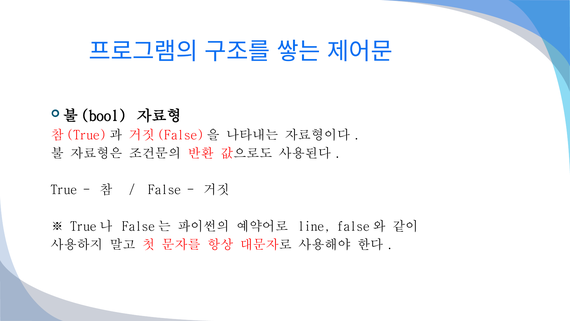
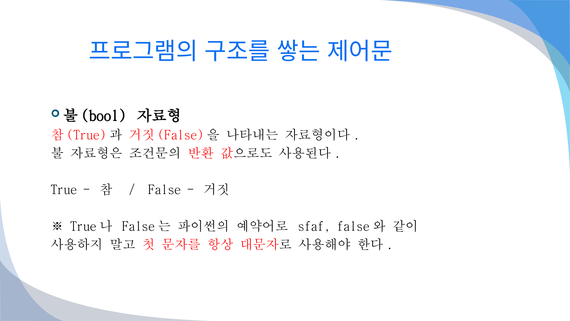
line: line -> sfaf
